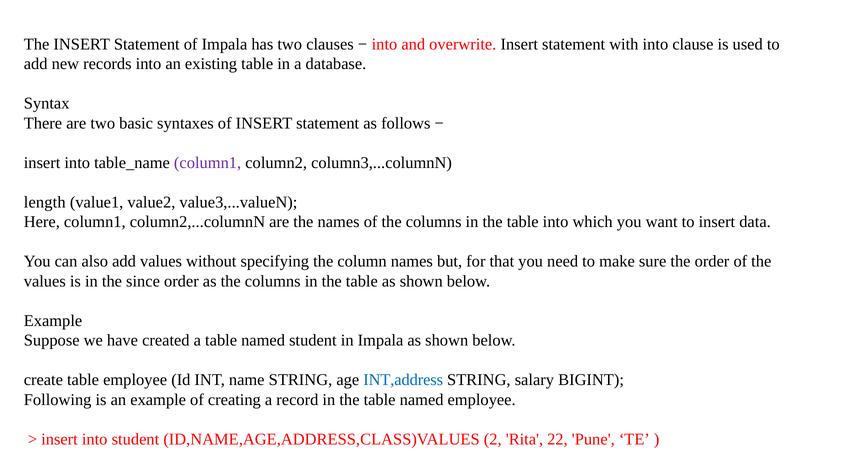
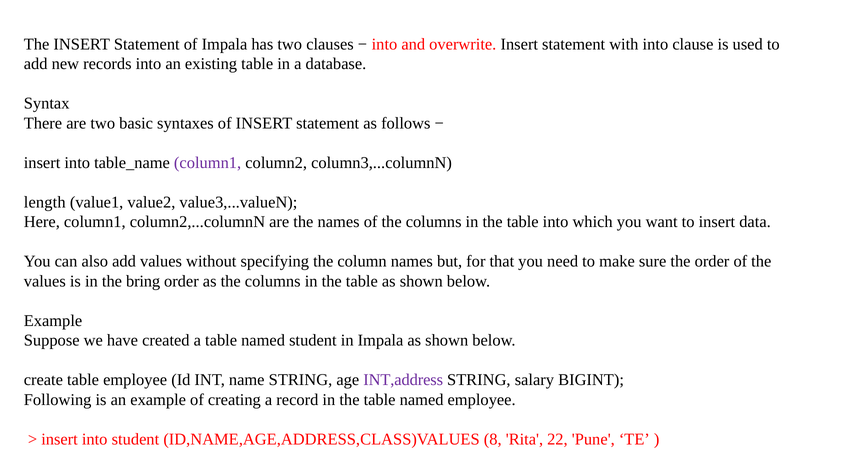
since: since -> bring
INT,address colour: blue -> purple
2: 2 -> 8
